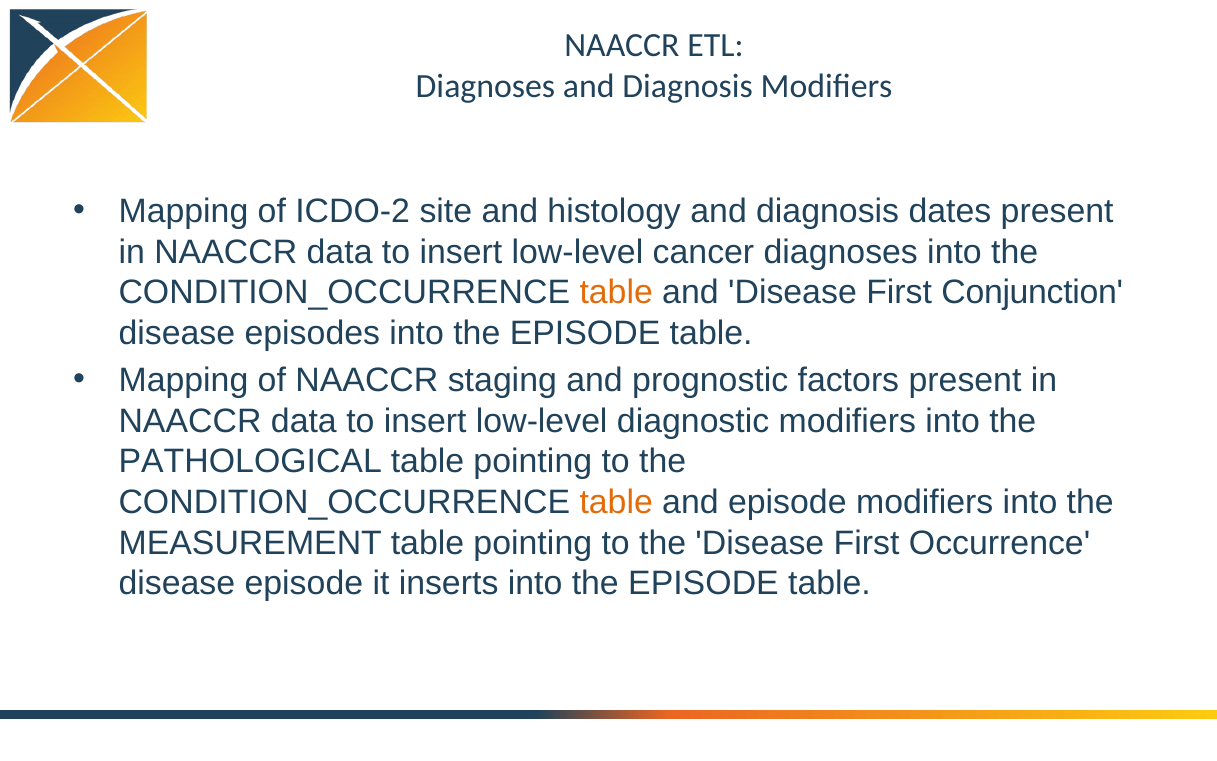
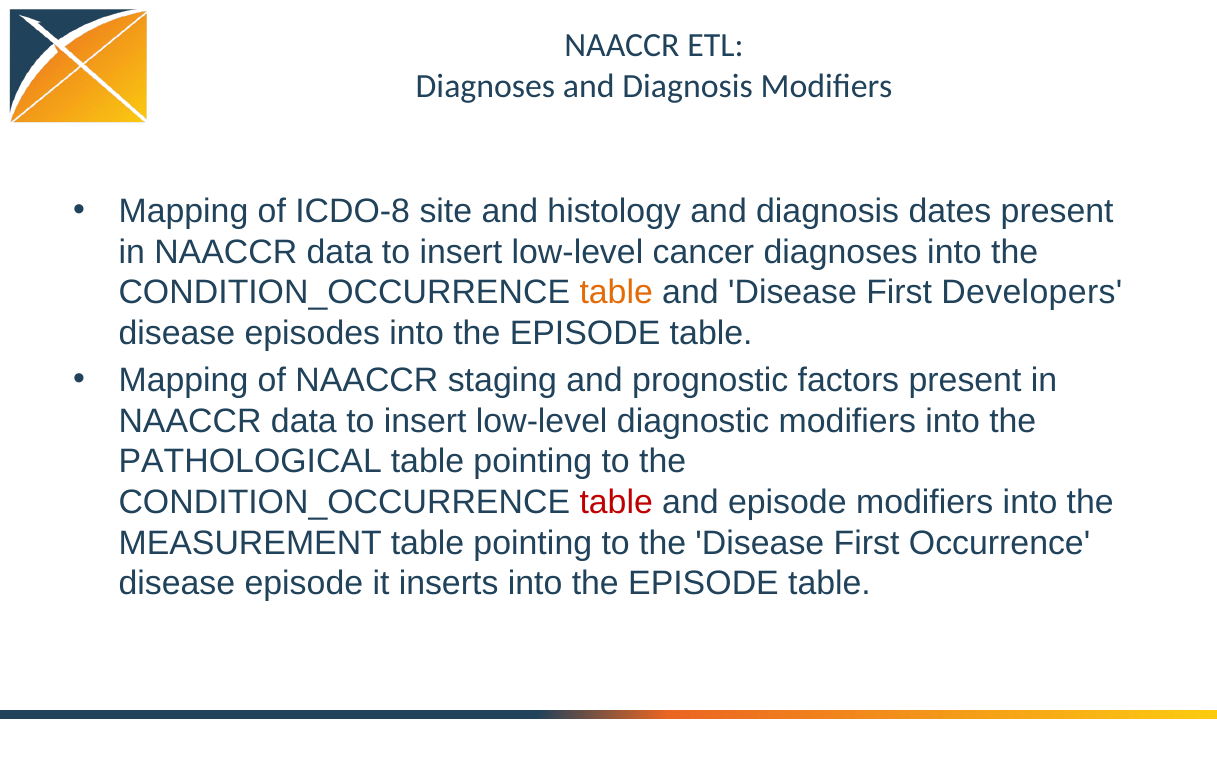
ICDO-2: ICDO-2 -> ICDO-8
Conjunction: Conjunction -> Developers
table at (616, 502) colour: orange -> red
